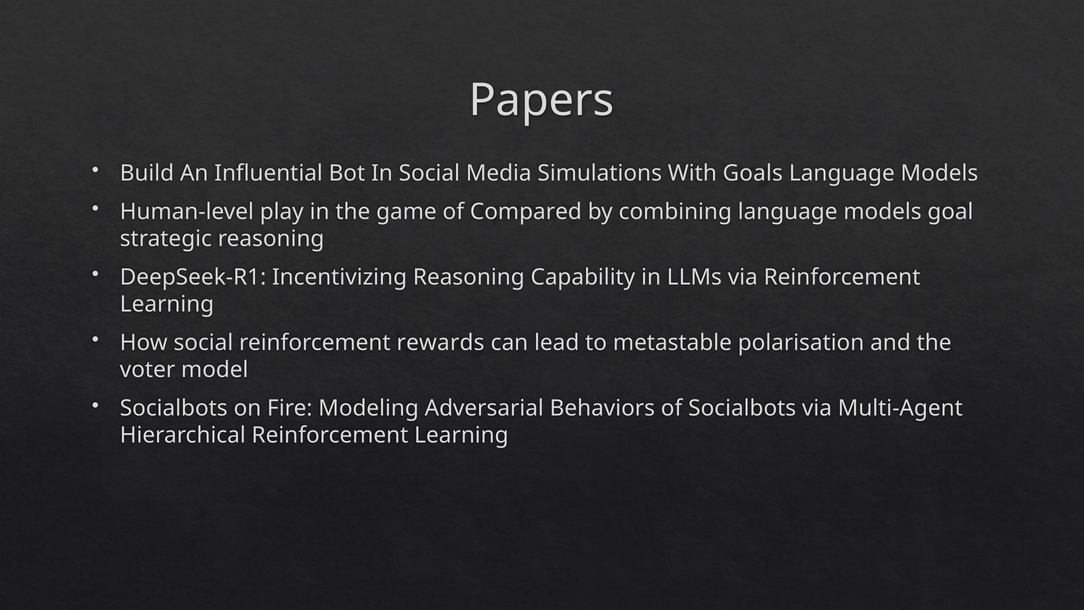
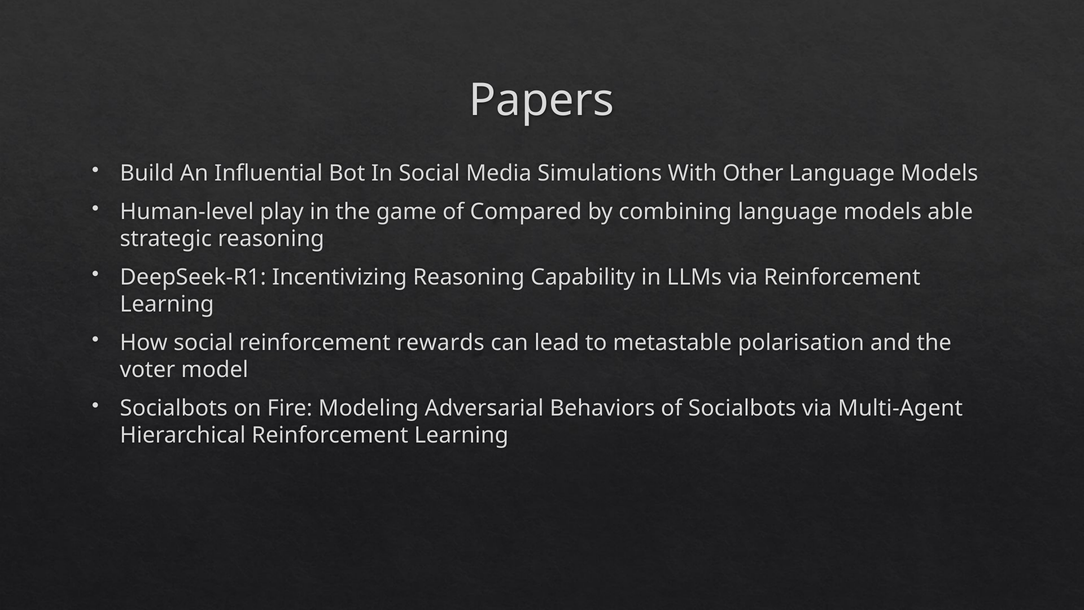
Goals: Goals -> Other
goal: goal -> able
